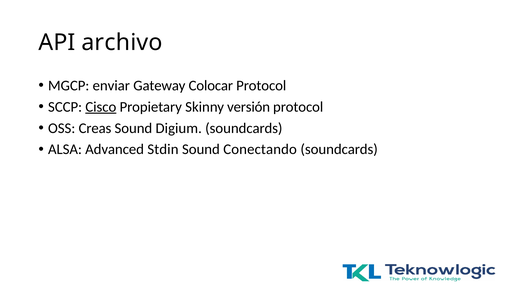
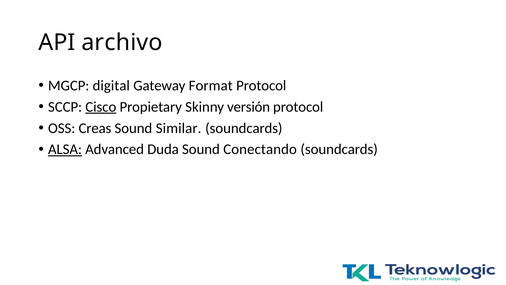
enviar: enviar -> digital
Colocar: Colocar -> Format
Digium: Digium -> Similar
ALSA underline: none -> present
Stdin: Stdin -> Duda
